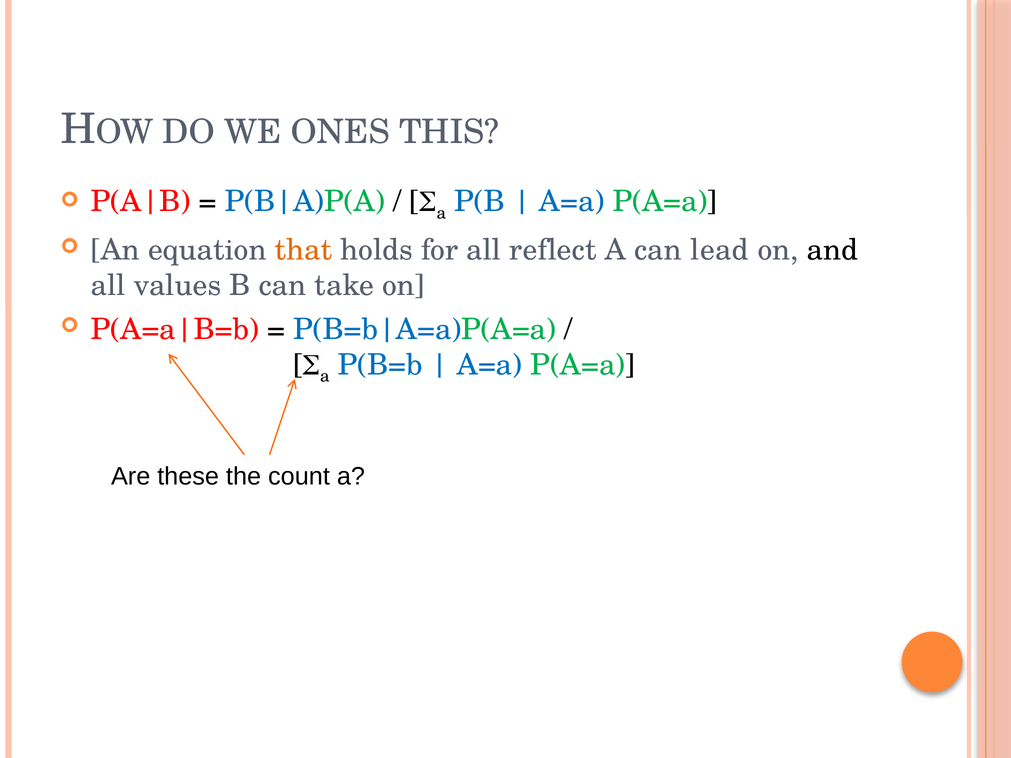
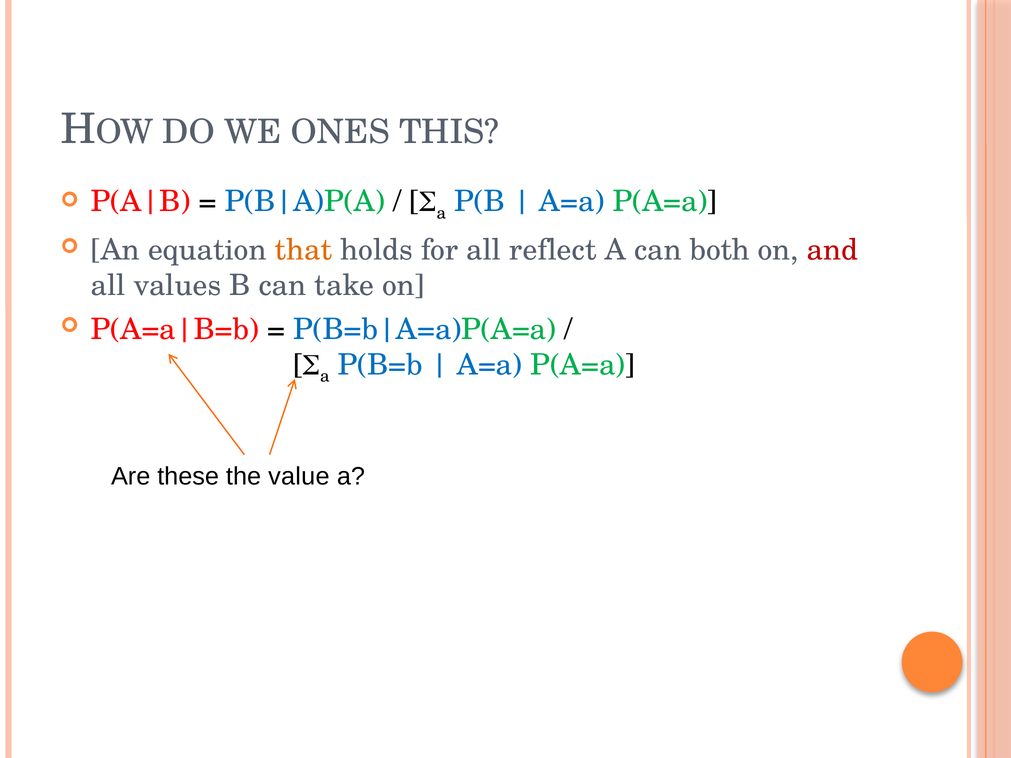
lead: lead -> both
and colour: black -> red
count: count -> value
